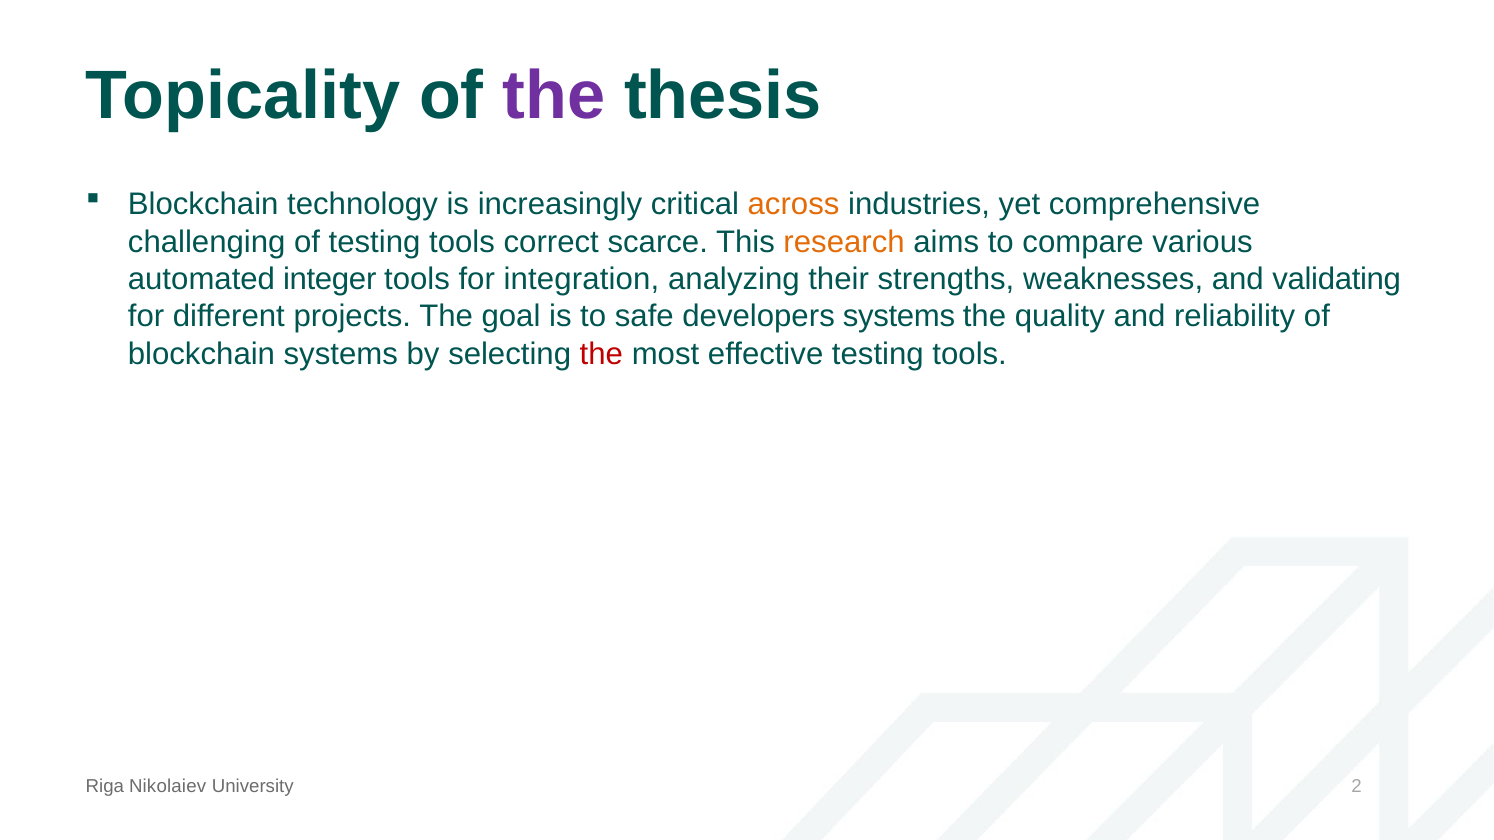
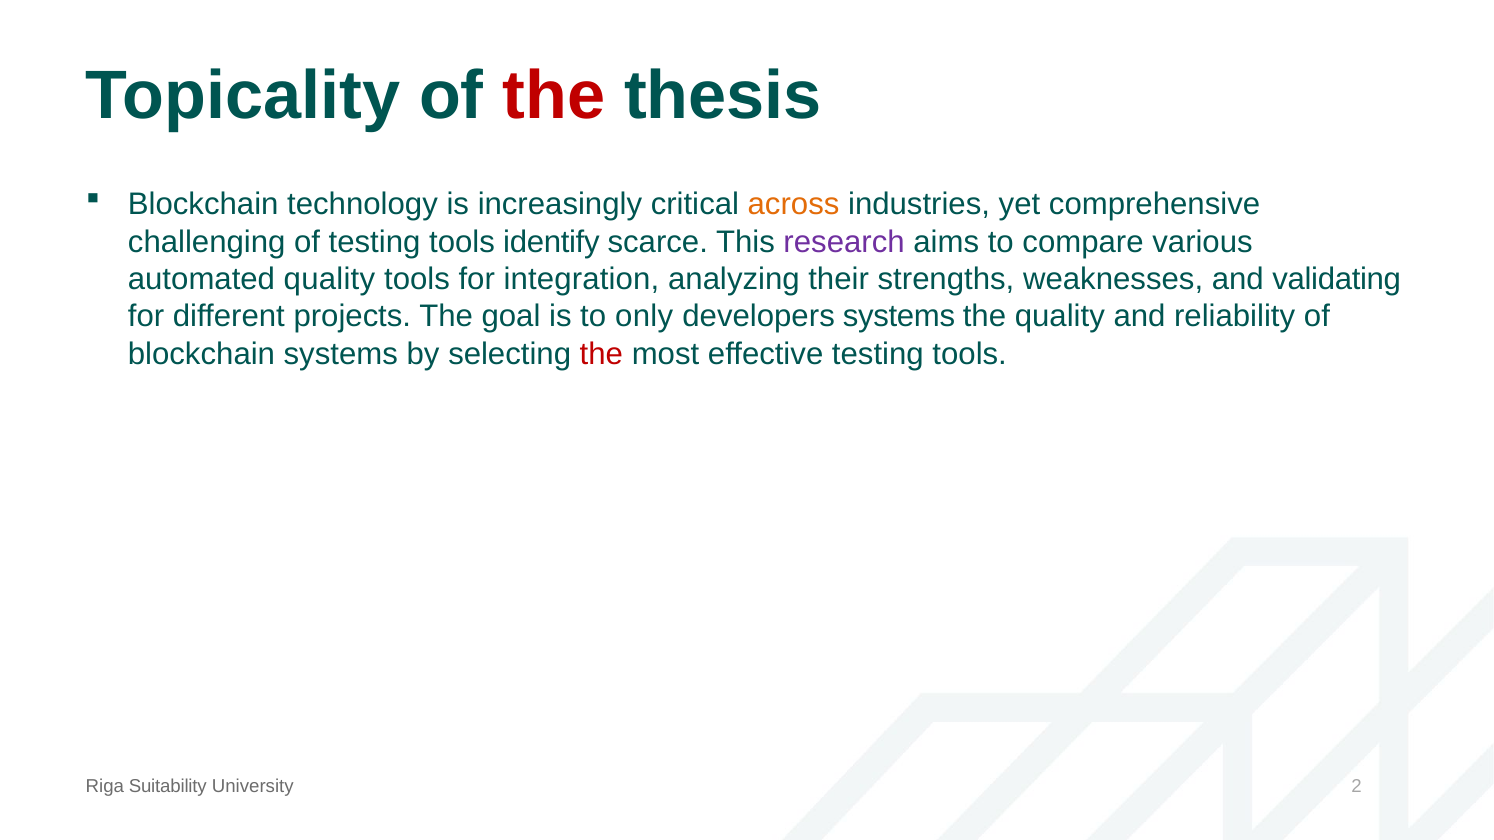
the at (554, 96) colour: purple -> red
correct: correct -> identify
research colour: orange -> purple
automated integer: integer -> quality
safe: safe -> only
Nikolaiev: Nikolaiev -> Suitability
